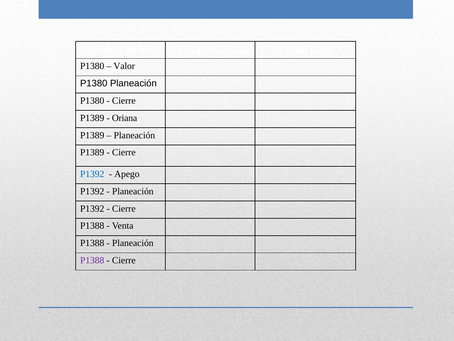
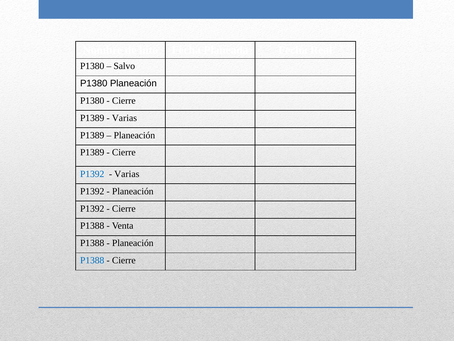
Valor: Valor -> Salvo
Oriana at (125, 118): Oriana -> Varias
Apego at (127, 174): Apego -> Varias
P1388 at (92, 260) colour: purple -> blue
